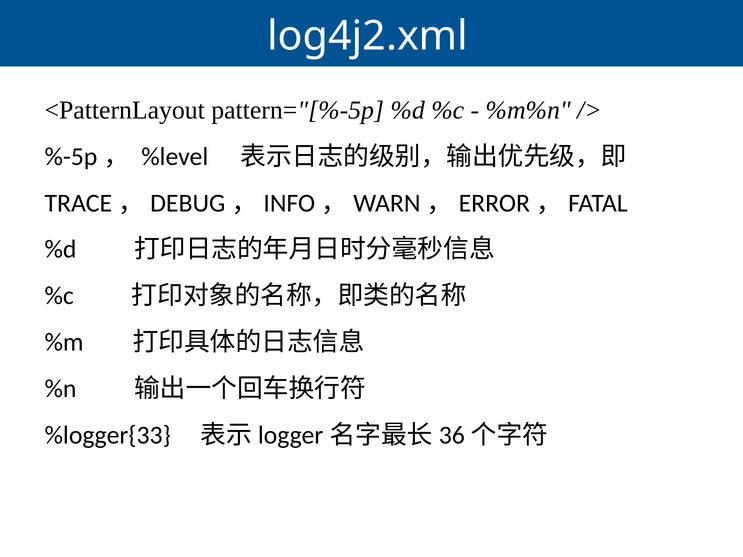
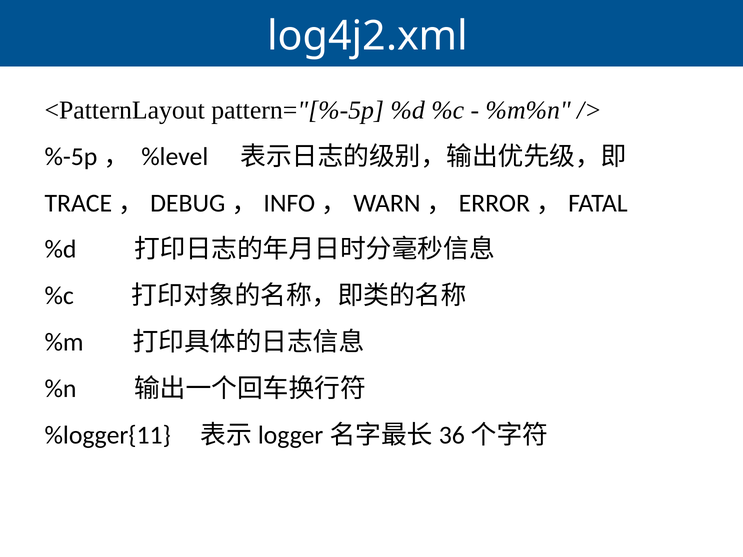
%logger{33: %logger{33 -> %logger{11
